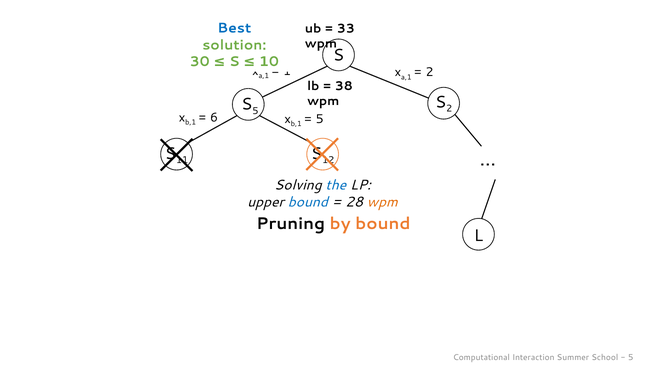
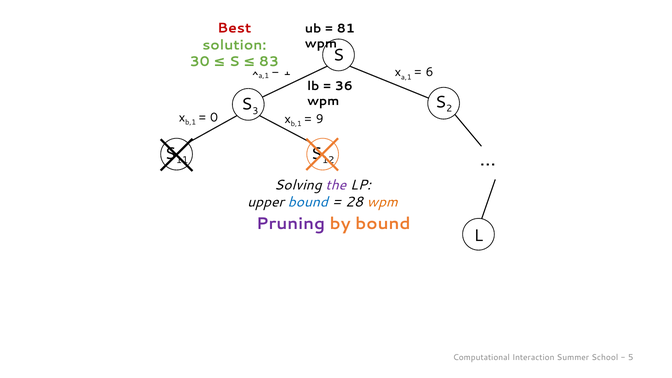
Best colour: blue -> red
33: 33 -> 81
10: 10 -> 83
2 at (430, 72): 2 -> 6
38: 38 -> 36
S 5: 5 -> 3
6: 6 -> 0
5 at (320, 119): 5 -> 9
the colour: blue -> purple
Pruning colour: black -> purple
